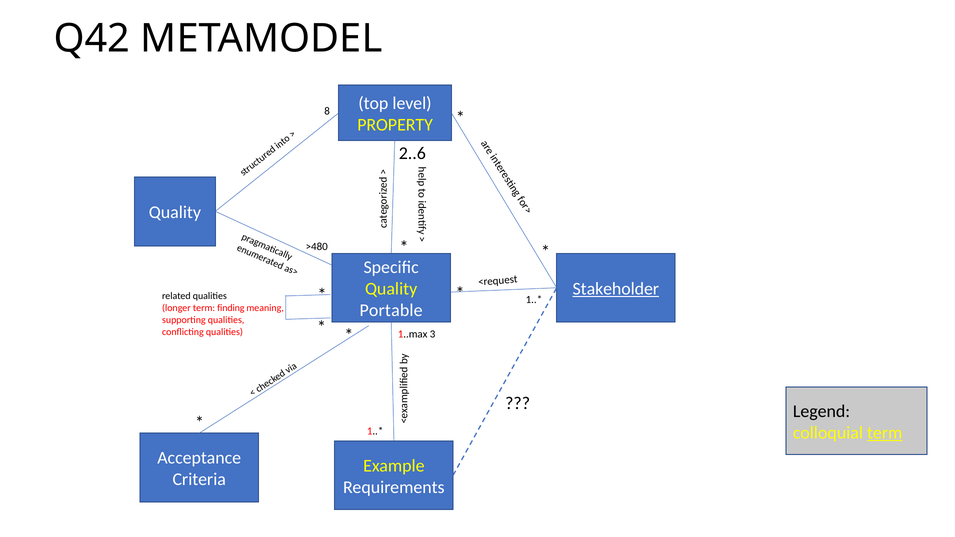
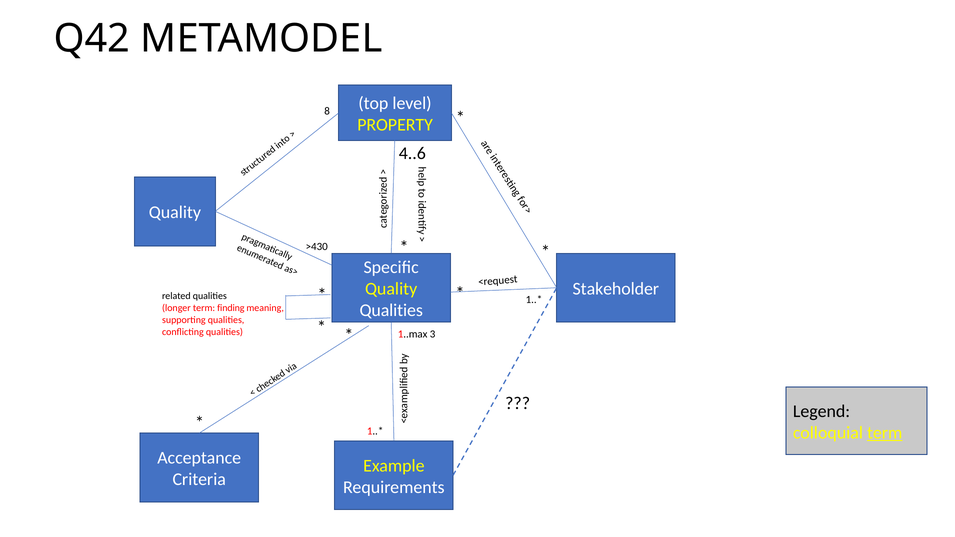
2..6: 2..6 -> 4..6
>480: >480 -> >430
Stakeholder underline: present -> none
Portable at (391, 311): Portable -> Qualities
